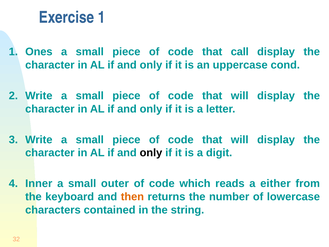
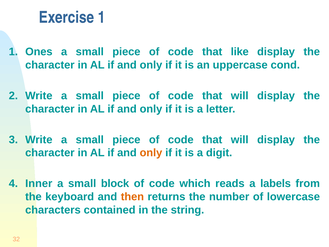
call: call -> like
only at (151, 153) colour: black -> orange
outer: outer -> block
either: either -> labels
